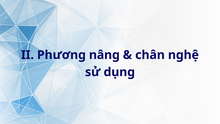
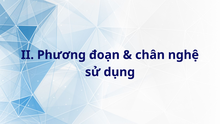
nâng: nâng -> đoạn
